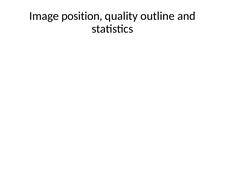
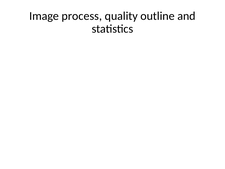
position: position -> process
